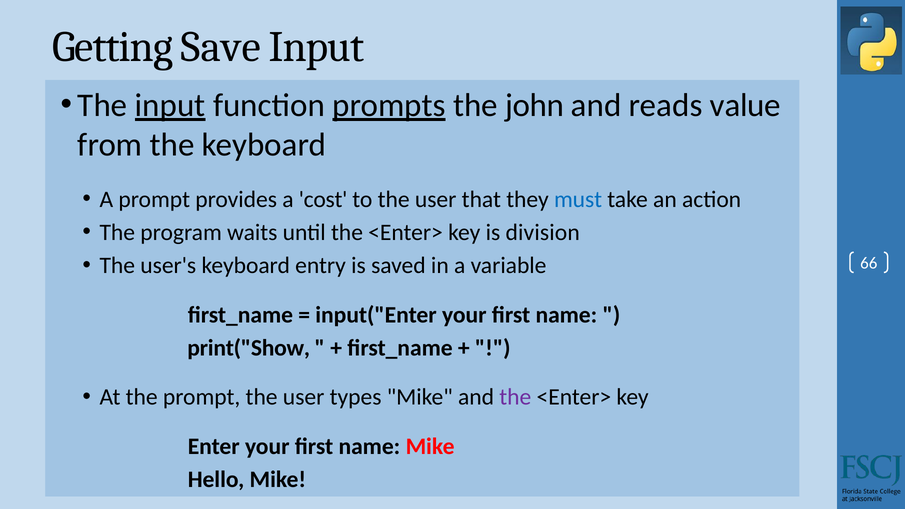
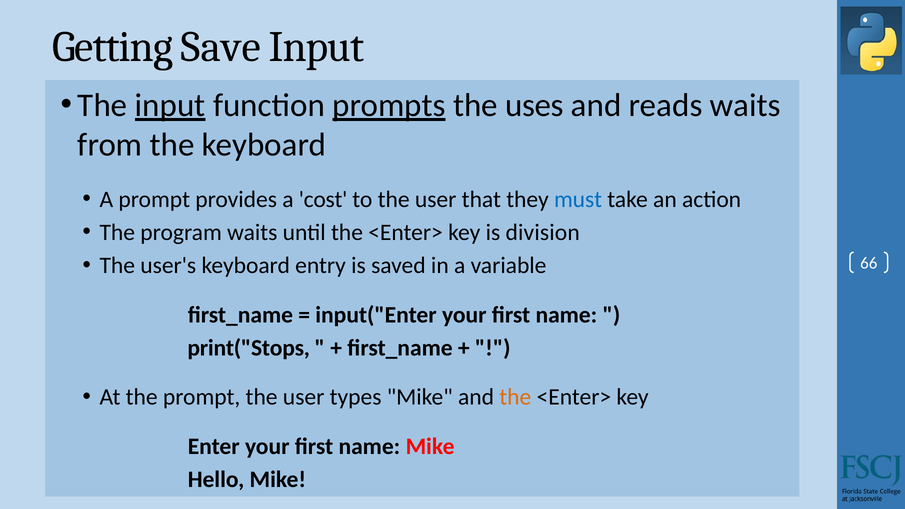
john: john -> uses
reads value: value -> waits
print("Show: print("Show -> print("Stops
the at (515, 397) colour: purple -> orange
